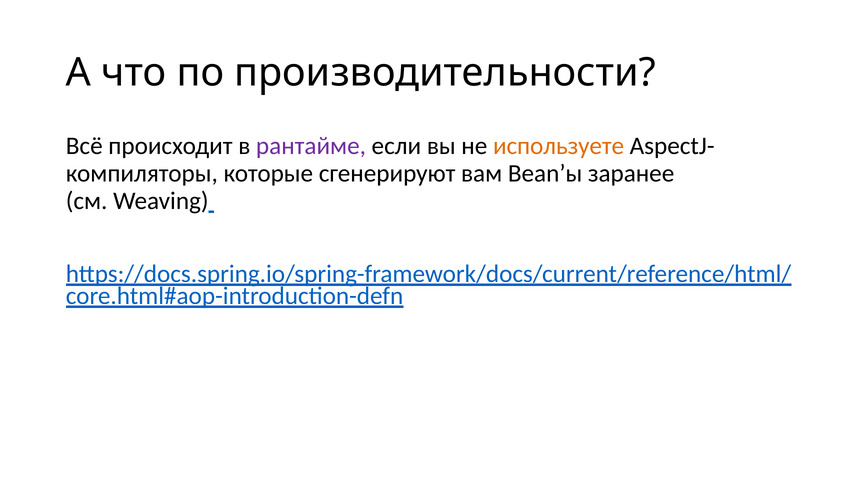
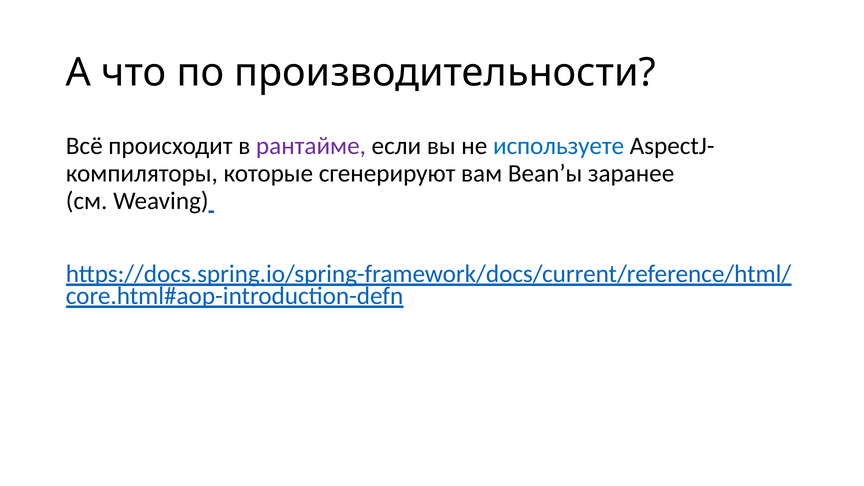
используете colour: orange -> blue
